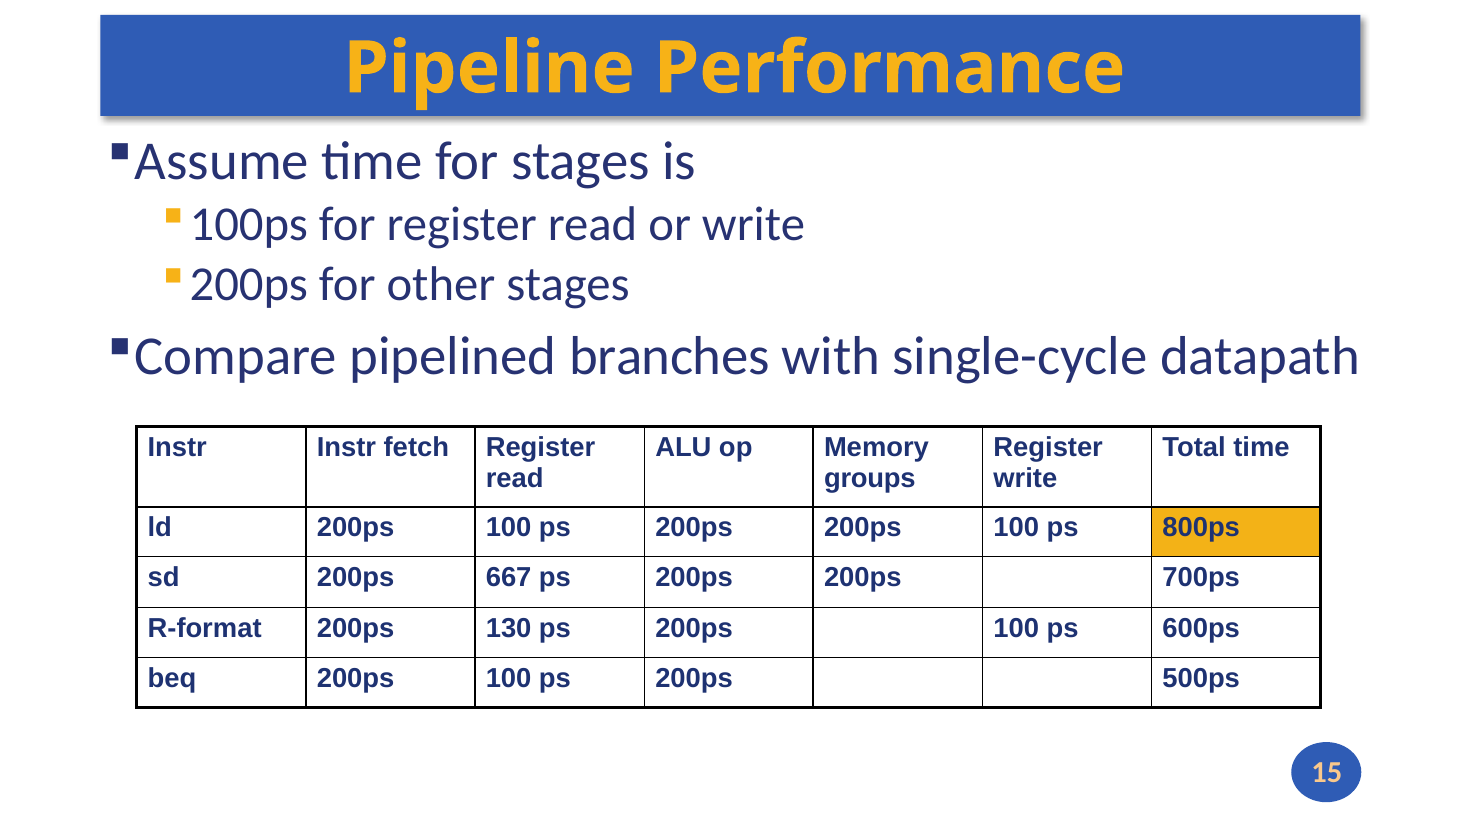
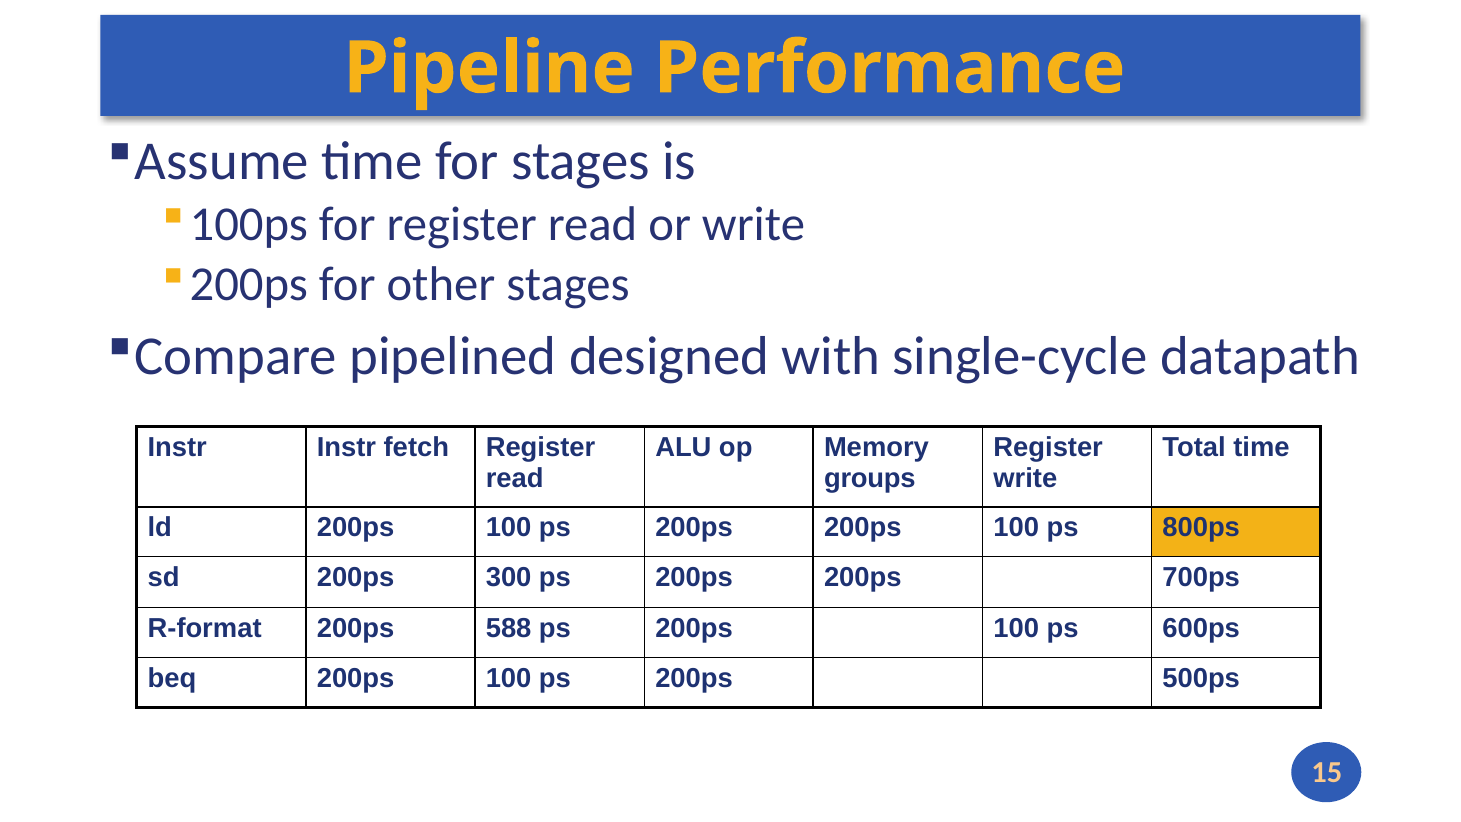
branches: branches -> designed
667: 667 -> 300
130: 130 -> 588
